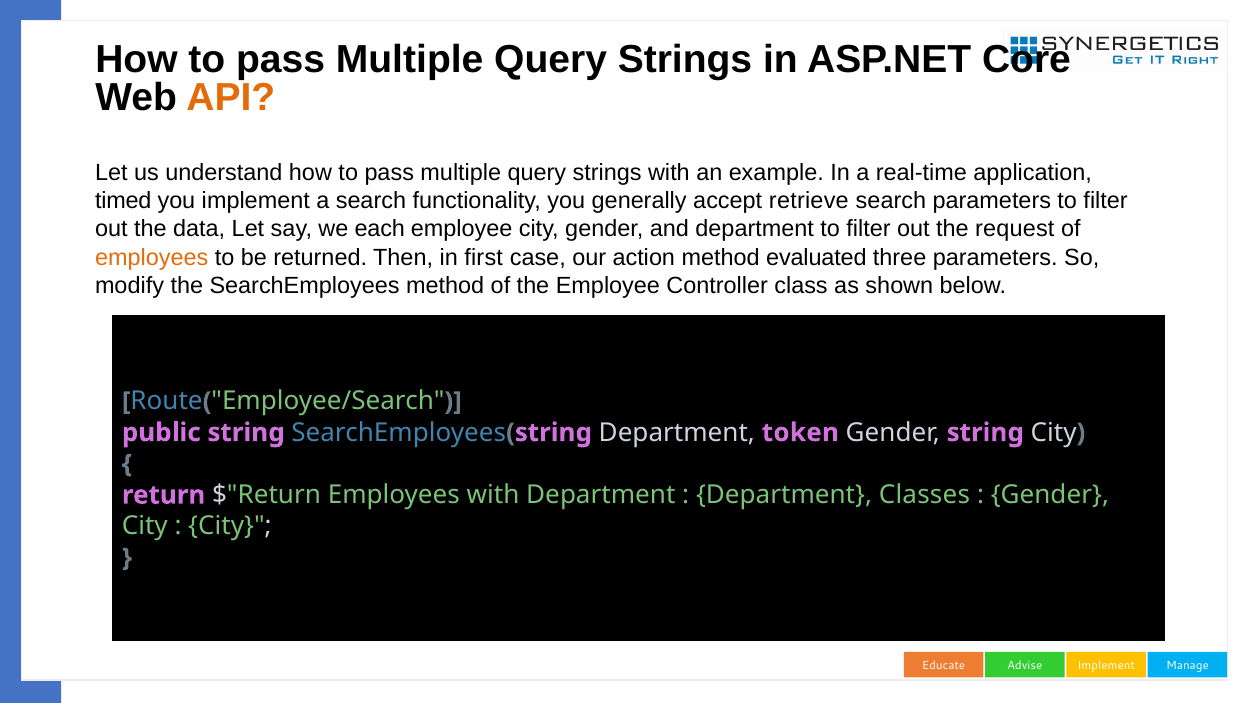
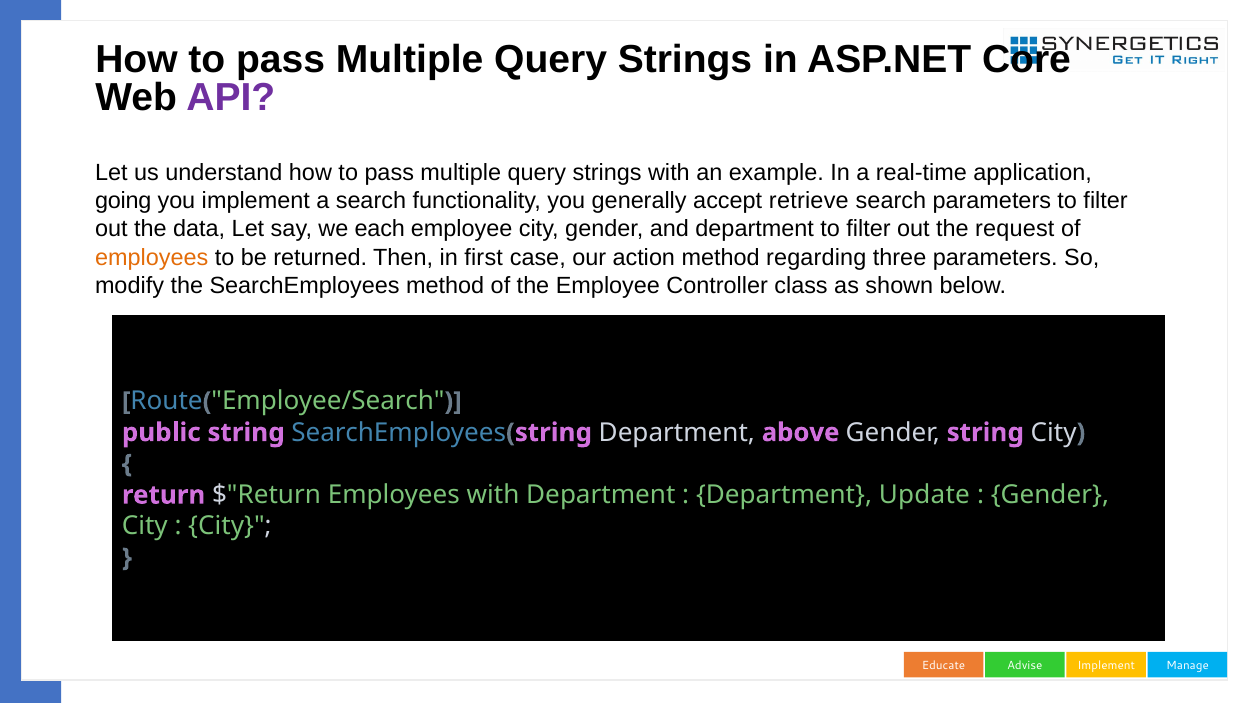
API colour: orange -> purple
timed: timed -> going
evaluated: evaluated -> regarding
token: token -> above
Classes: Classes -> Update
